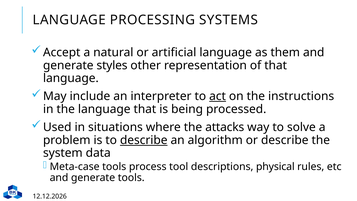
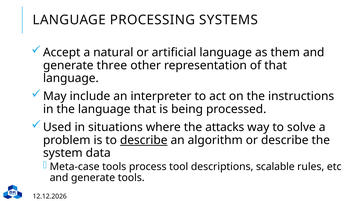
styles: styles -> three
act underline: present -> none
physical: physical -> scalable
